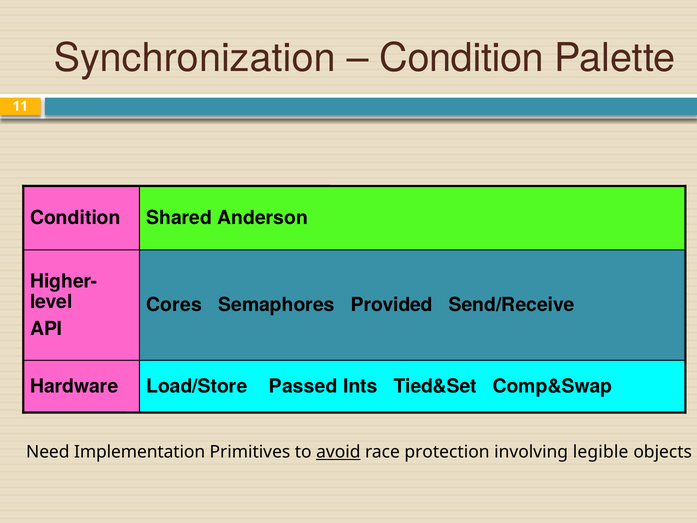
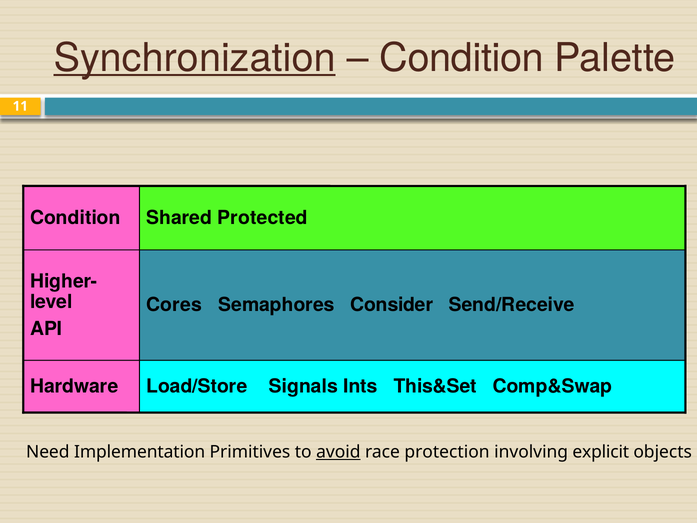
Synchronization underline: none -> present
Anderson: Anderson -> Protected
Provided: Provided -> Consider
Passed: Passed -> Signals
Tied&Set: Tied&Set -> This&Set
legible: legible -> explicit
